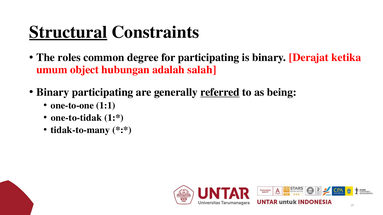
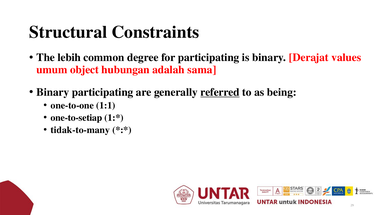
Structural underline: present -> none
roles: roles -> lebih
ketika: ketika -> values
salah: salah -> sama
one-to-tidak: one-to-tidak -> one-to-setiap
